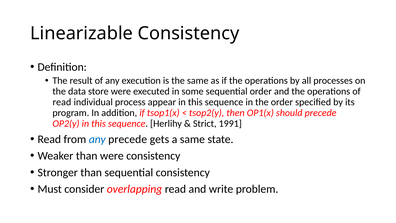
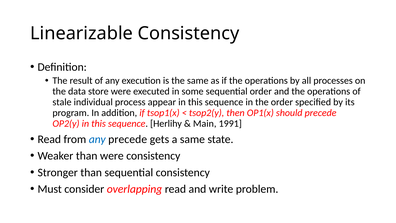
read at (62, 102): read -> stale
Strict: Strict -> Main
